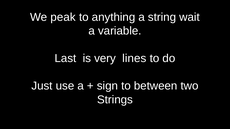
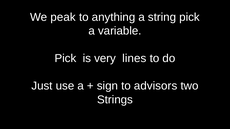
string wait: wait -> pick
Last at (65, 59): Last -> Pick
between: between -> advisors
